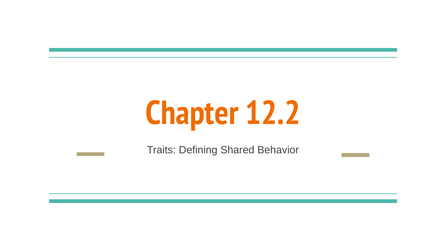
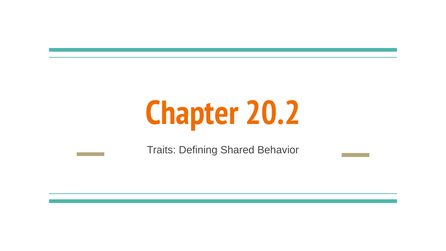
12.2: 12.2 -> 20.2
